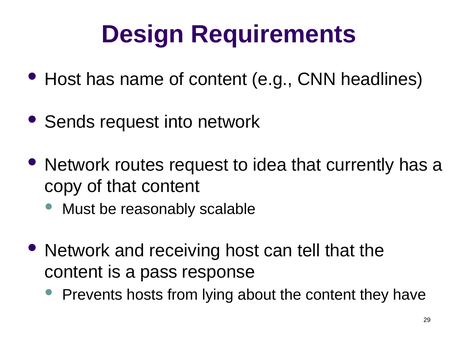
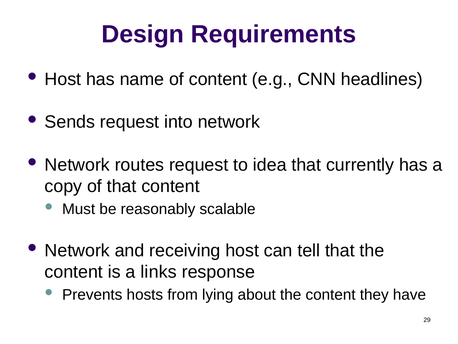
pass: pass -> links
